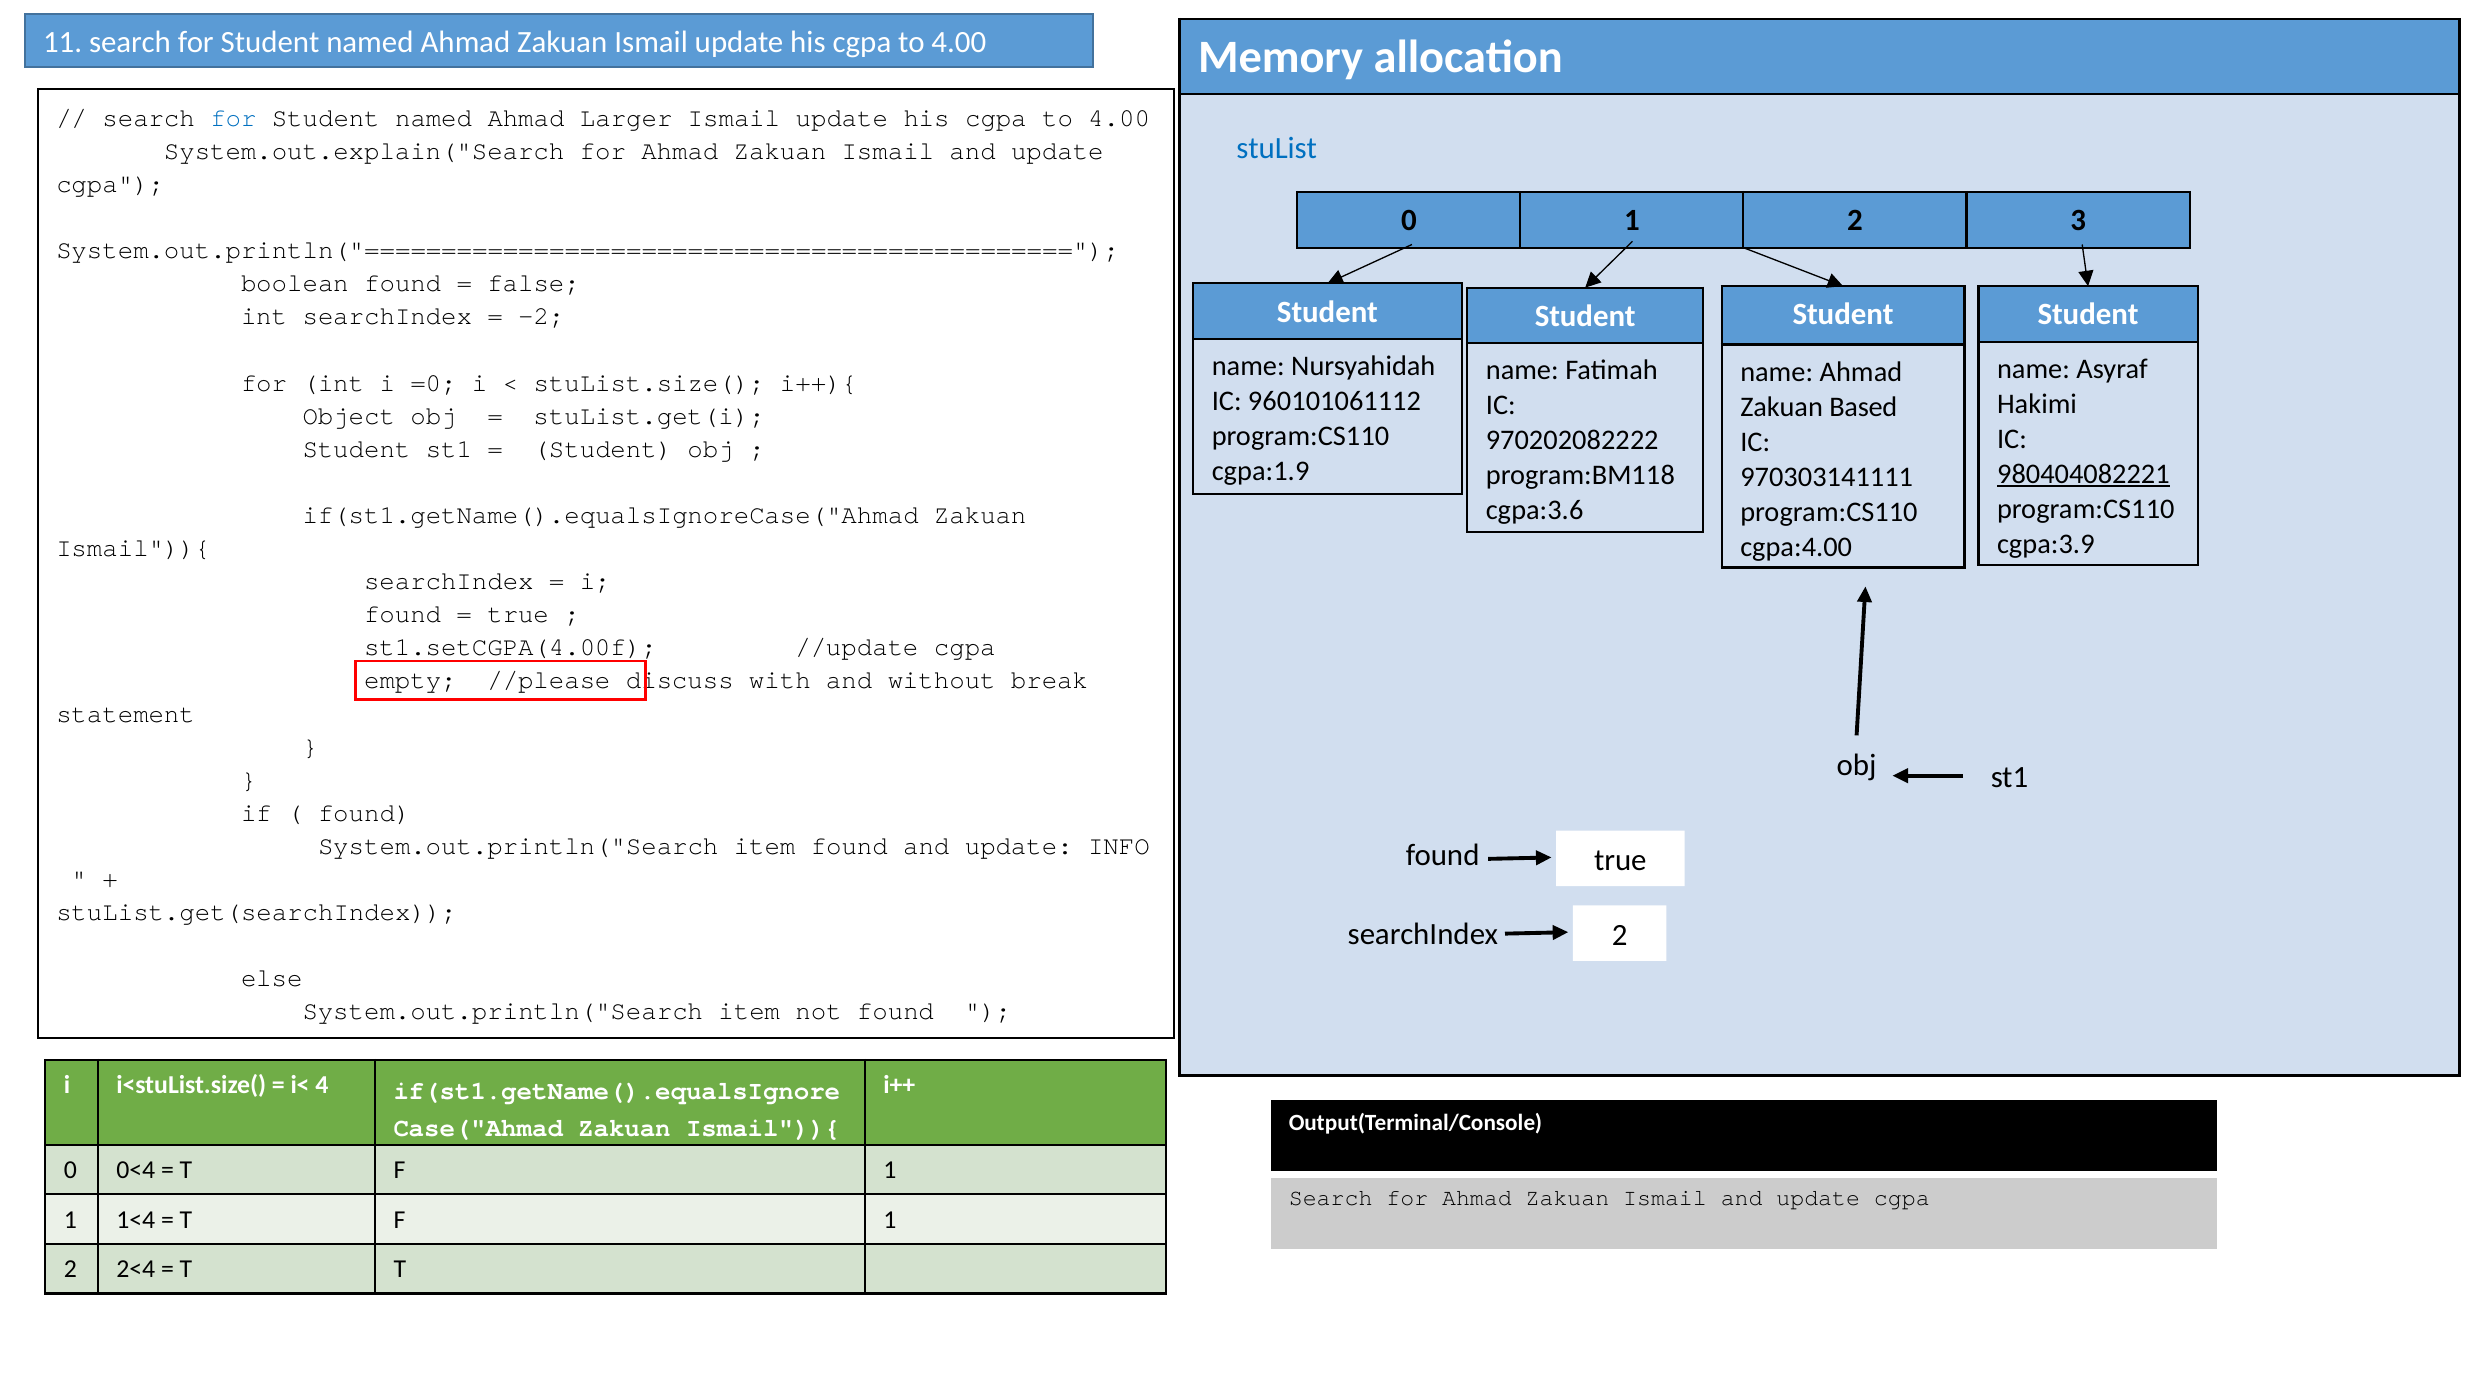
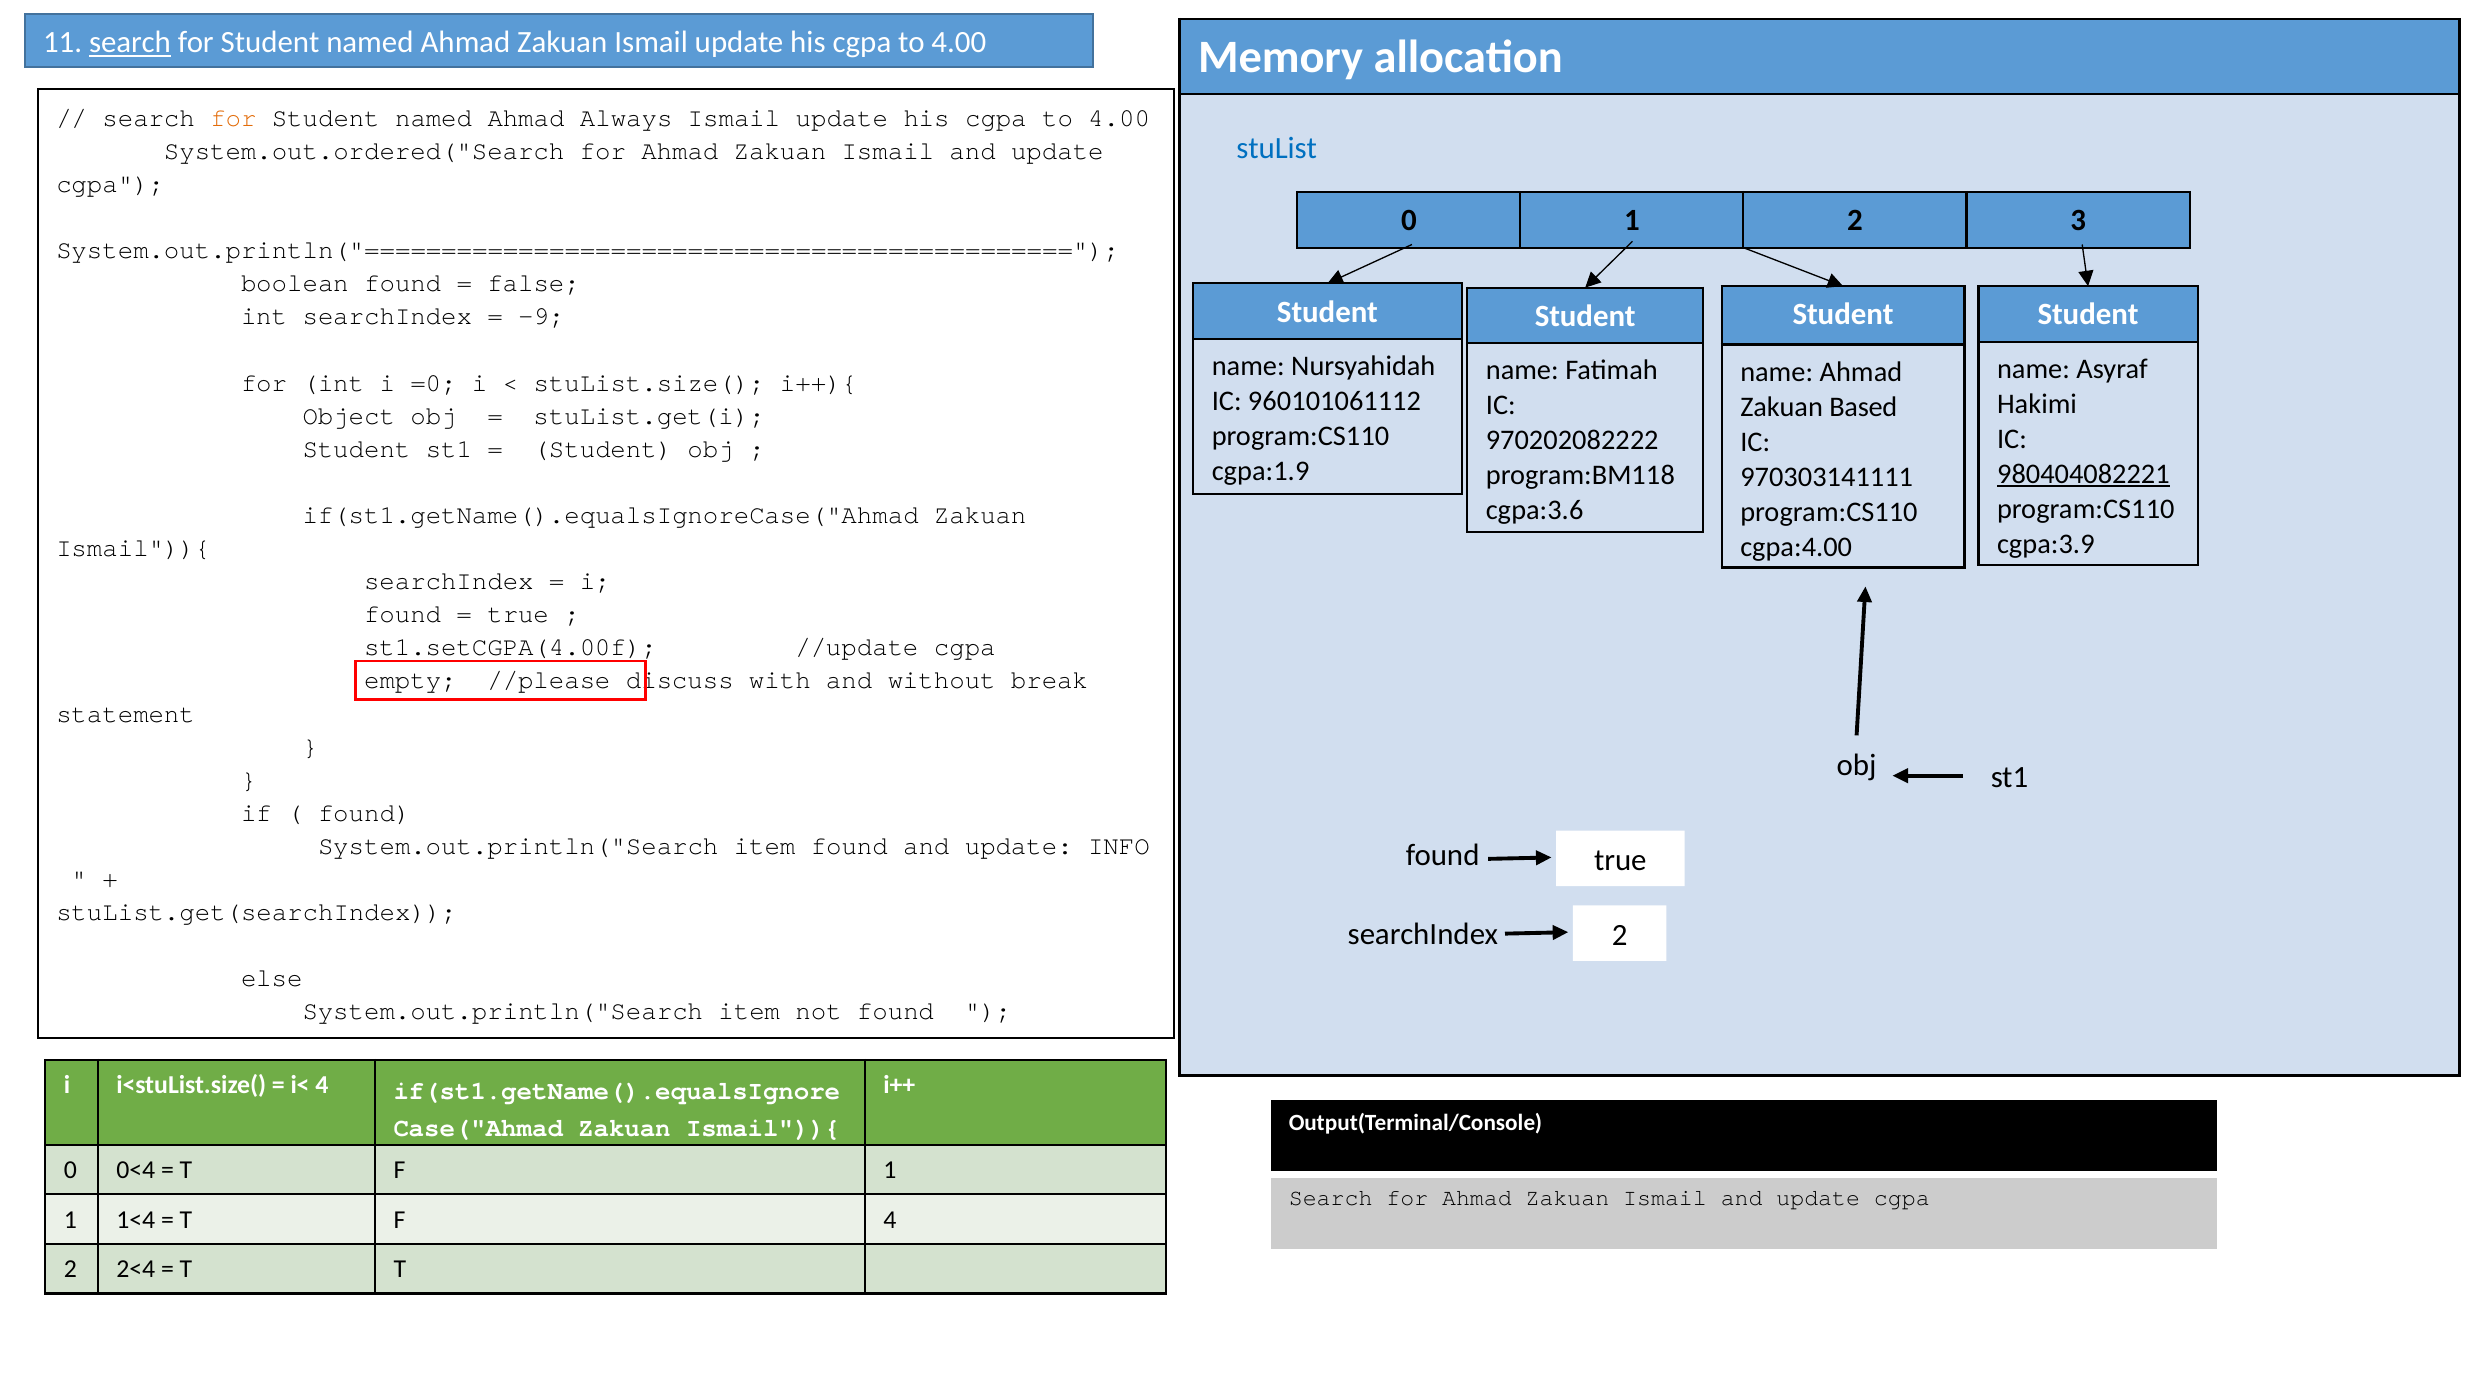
search at (130, 43) underline: none -> present
for at (233, 118) colour: blue -> orange
Larger: Larger -> Always
System.out.explain("Search: System.out.explain("Search -> System.out.ordered("Search
-2: -2 -> -9
1 at (890, 1220): 1 -> 4
